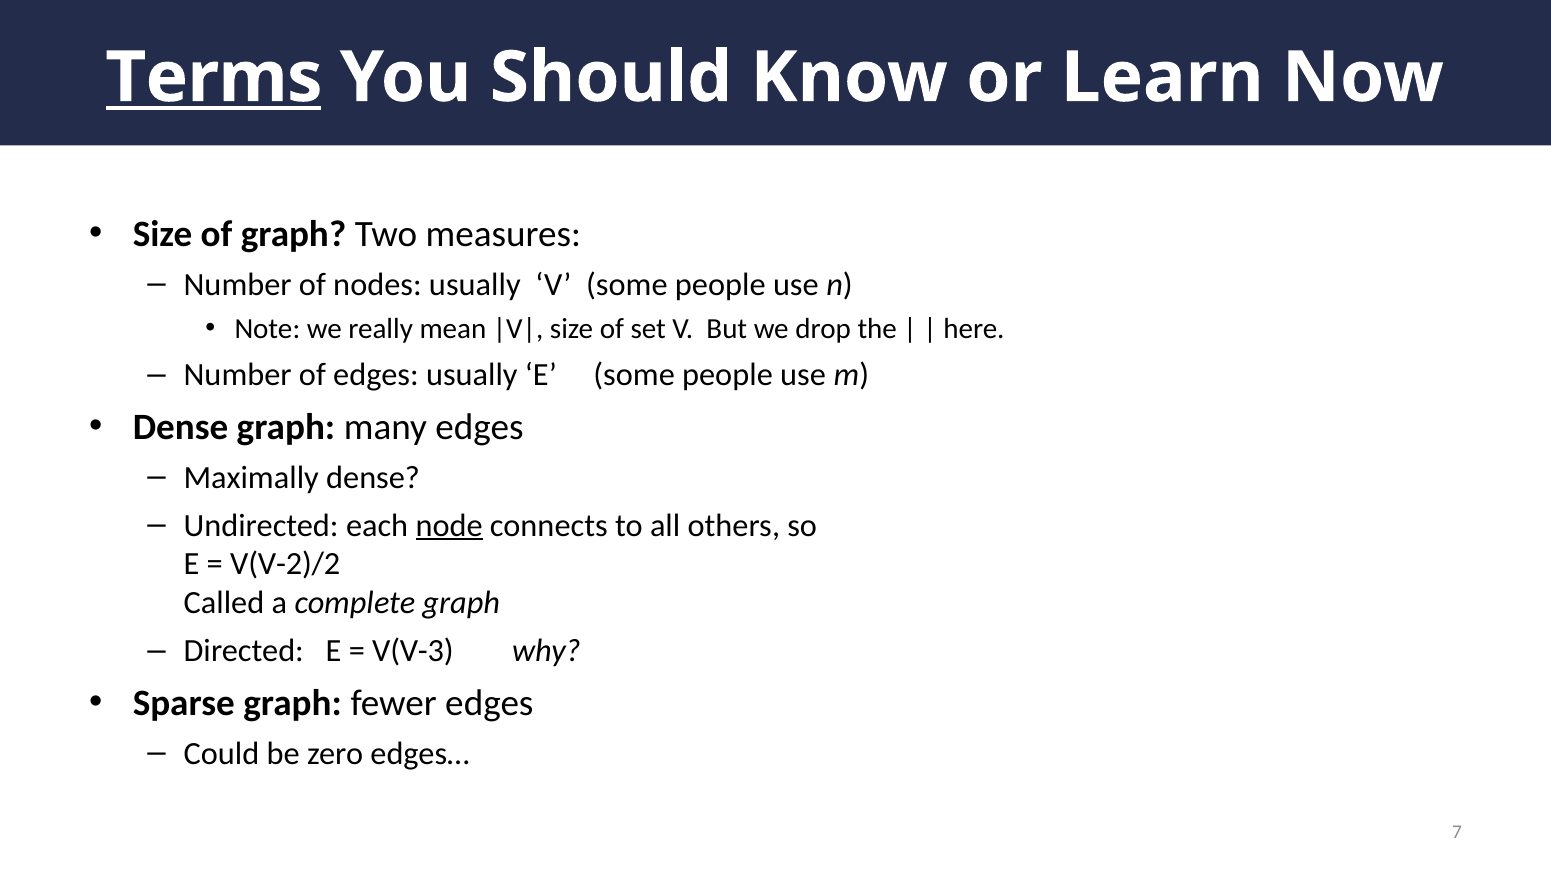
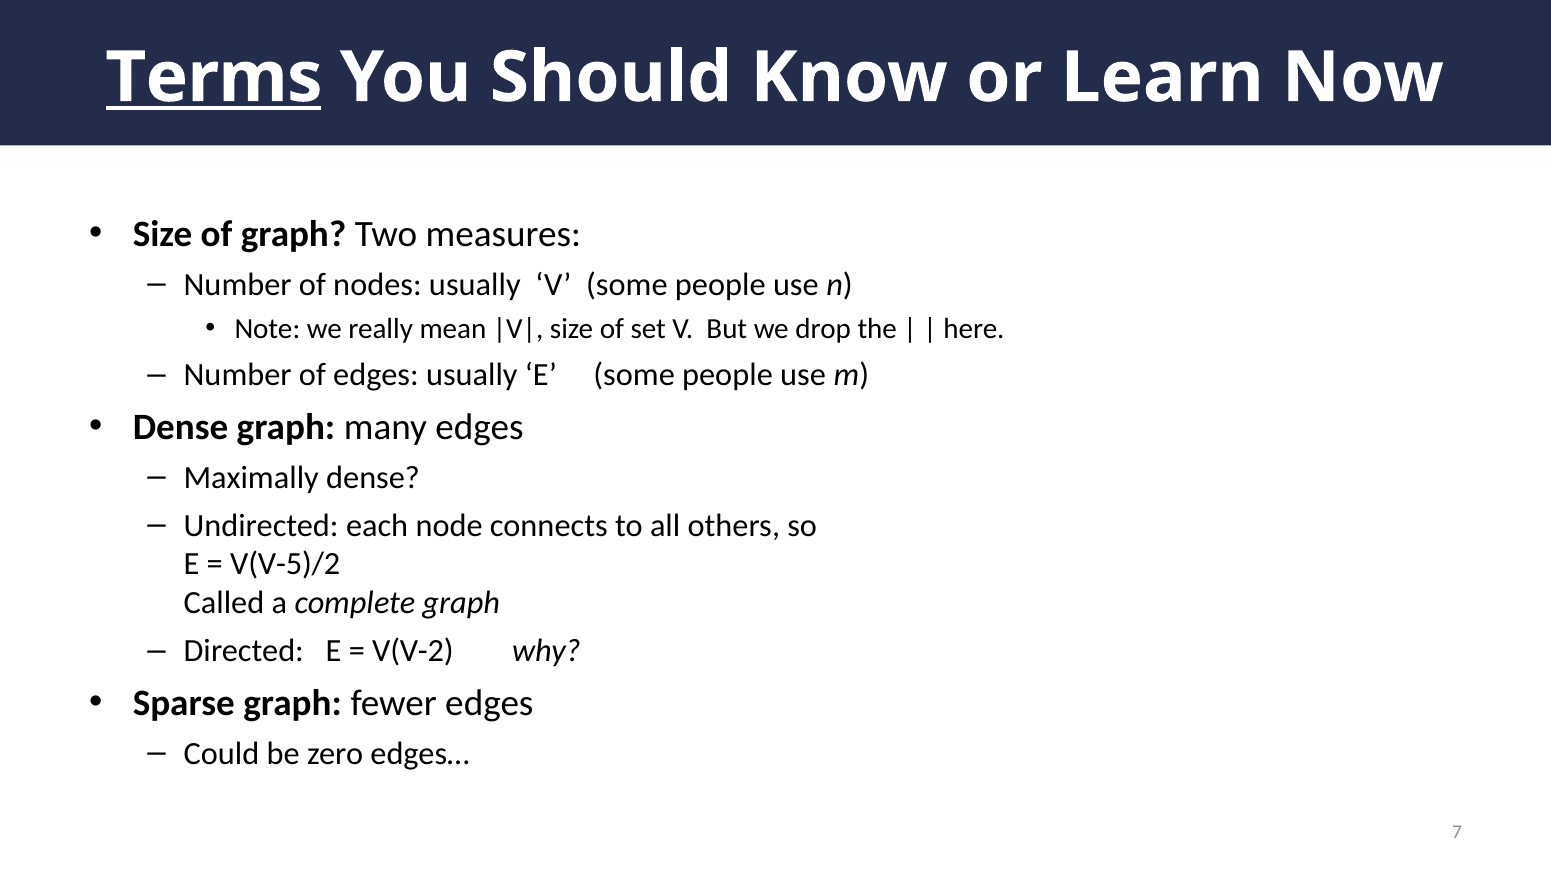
node underline: present -> none
V(V-2)/2: V(V-2)/2 -> V(V-5)/2
V(V-3: V(V-3 -> V(V-2
